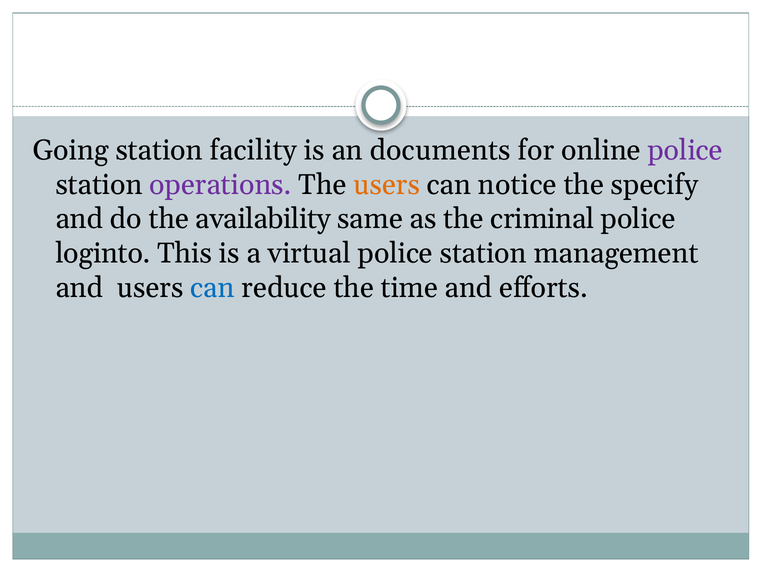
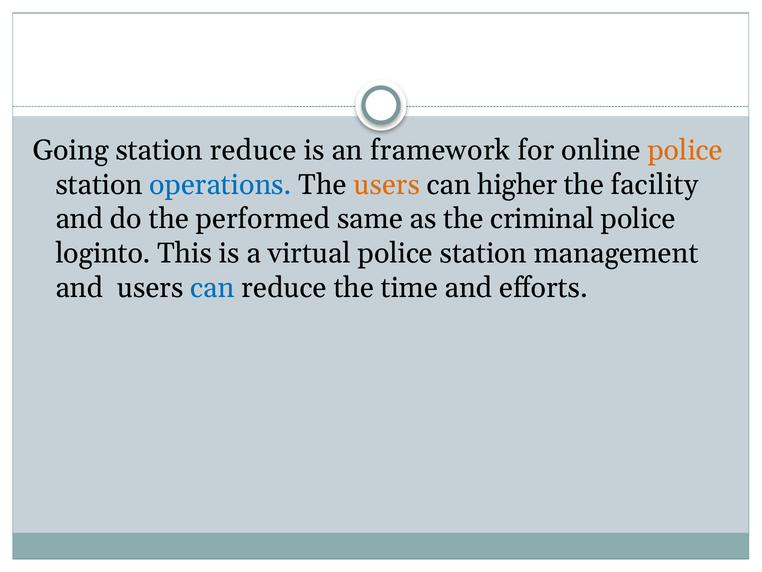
station facility: facility -> reduce
documents: documents -> framework
police at (685, 150) colour: purple -> orange
operations colour: purple -> blue
notice: notice -> higher
specify: specify -> facility
availability: availability -> performed
